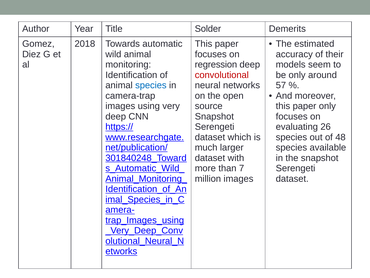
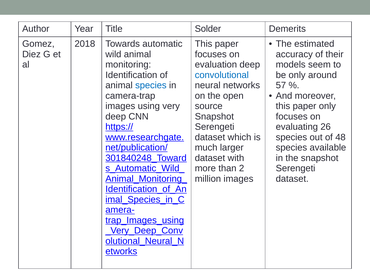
regression: regression -> evaluation
convolutional colour: red -> blue
7: 7 -> 2
